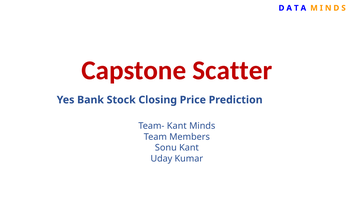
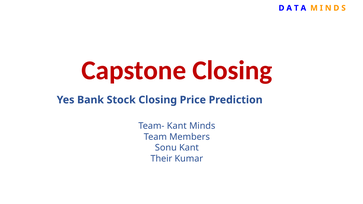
Capstone Scatter: Scatter -> Closing
Uday: Uday -> Their
